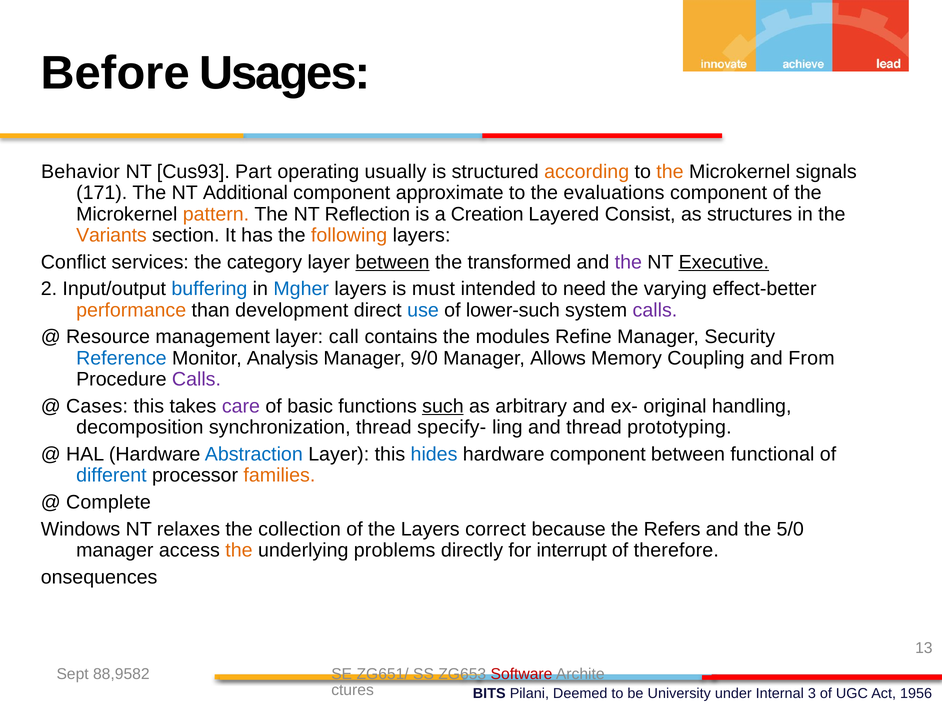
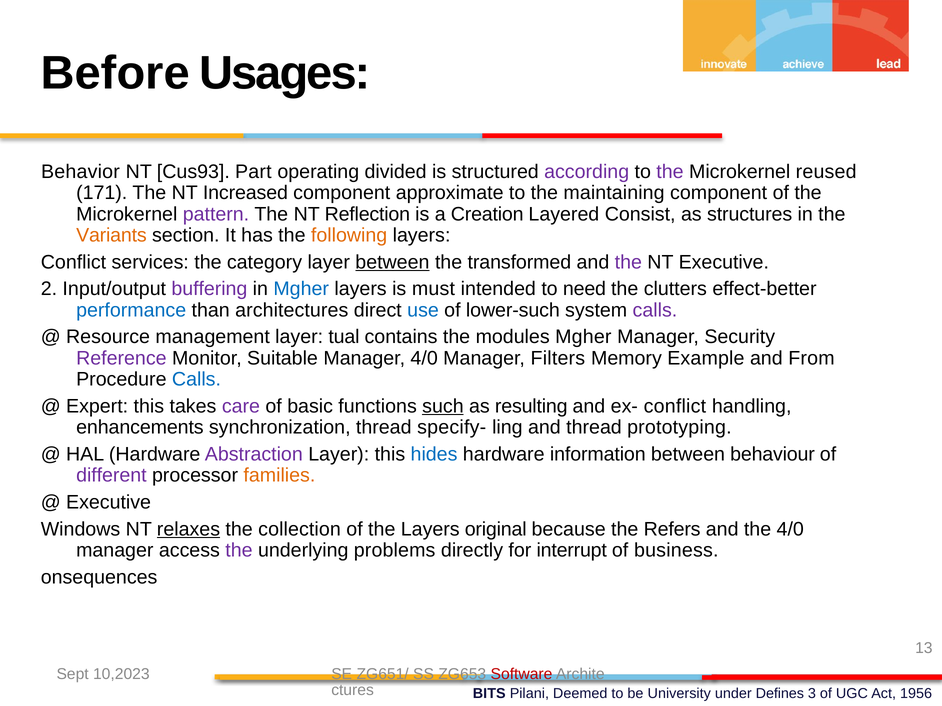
usually: usually -> divided
according colour: orange -> purple
the at (670, 172) colour: orange -> purple
signals: signals -> reused
Additional: Additional -> Increased
evaluations: evaluations -> maintaining
pattern colour: orange -> purple
Executive at (724, 262) underline: present -> none
buffering colour: blue -> purple
varying: varying -> clutters
performance colour: orange -> blue
development: development -> architectures
call: call -> tual
modules Refine: Refine -> Mgher
Reference colour: blue -> purple
Analysis: Analysis -> Suitable
Manager 9/0: 9/0 -> 4/0
Allows: Allows -> Filters
Coupling: Coupling -> Example
Calls at (196, 380) colour: purple -> blue
Cases: Cases -> Expert
arbitrary: arbitrary -> resulting
ex- original: original -> conflict
decomposition: decomposition -> enhancements
Abstraction colour: blue -> purple
hardware component: component -> information
functional: functional -> behaviour
different colour: blue -> purple
Complete at (108, 503): Complete -> Executive
relaxes underline: none -> present
correct: correct -> original
the 5/0: 5/0 -> 4/0
the at (239, 551) colour: orange -> purple
therefore: therefore -> business
88,9582: 88,9582 -> 10,2023
Internal: Internal -> Defines
